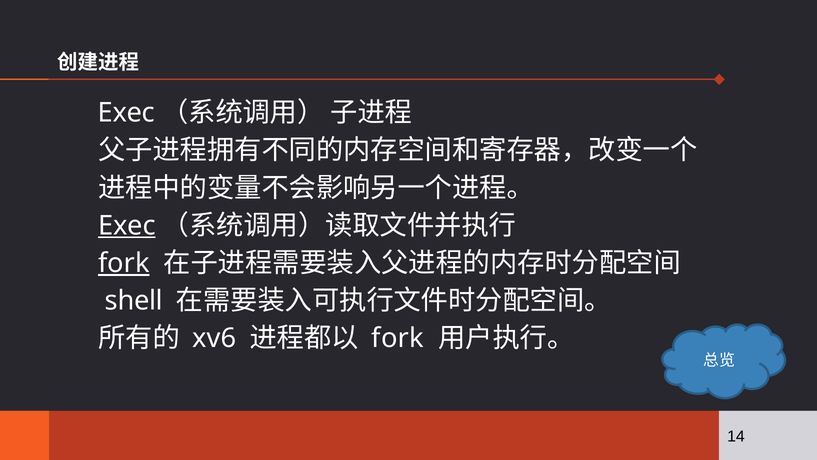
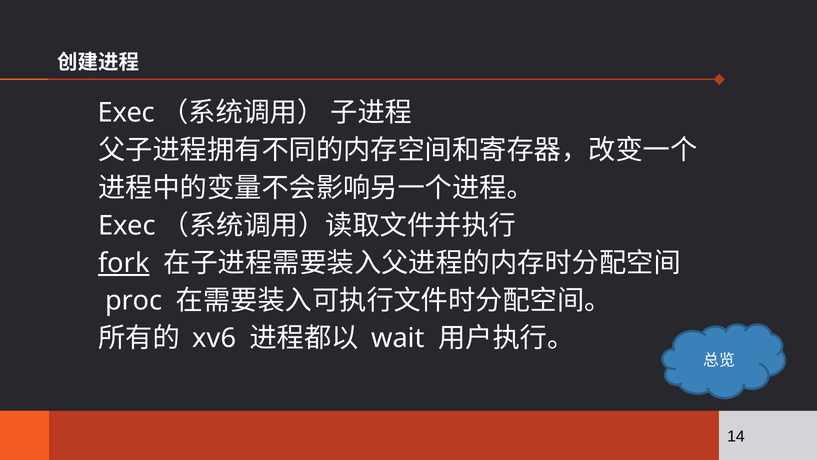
Exec at (127, 225) underline: present -> none
shell: shell -> proc
fork at (398, 338): fork -> wait
